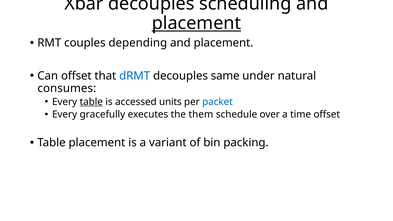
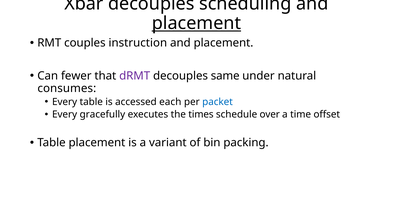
depending: depending -> instruction
Can offset: offset -> fewer
dRMT colour: blue -> purple
table at (91, 102) underline: present -> none
units: units -> each
them: them -> times
